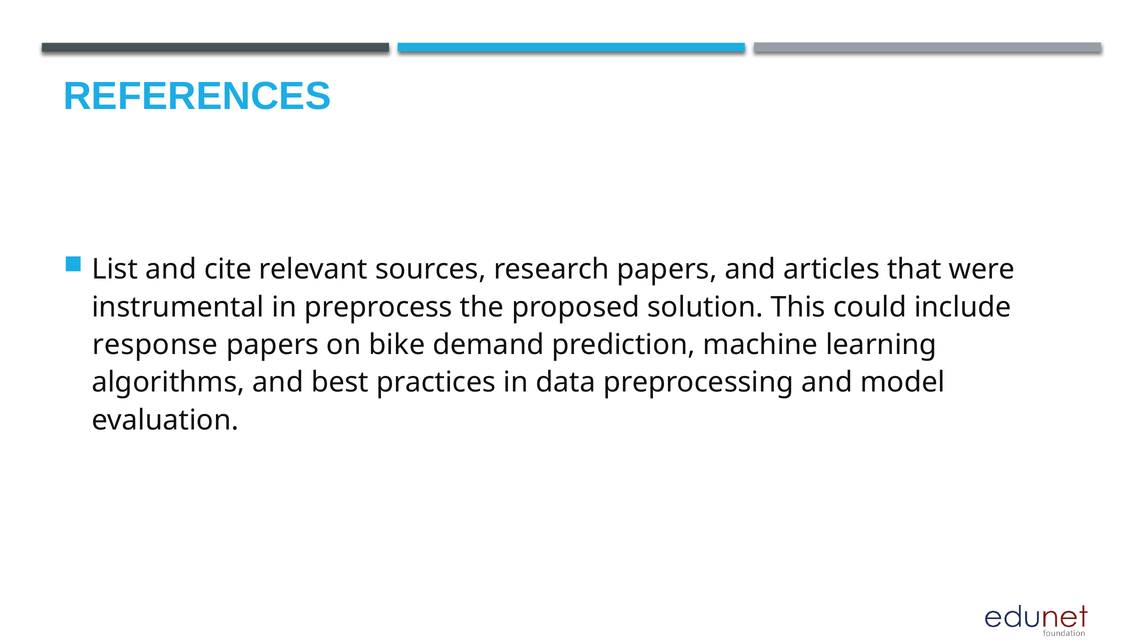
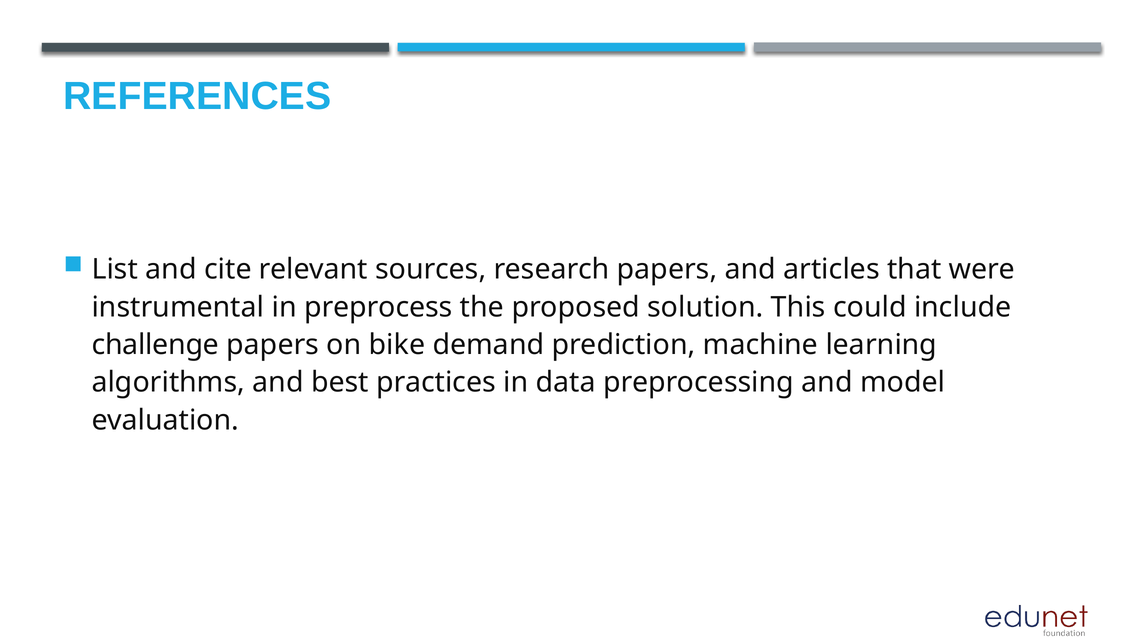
response: response -> challenge
